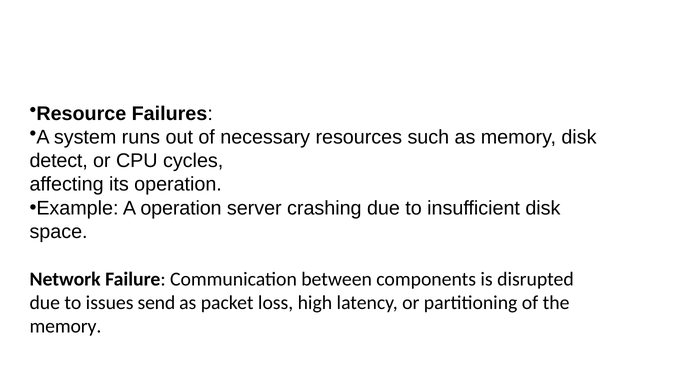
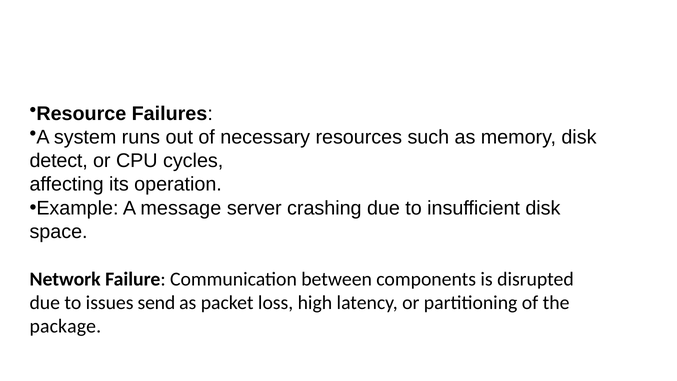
A operation: operation -> message
memory at (65, 326): memory -> package
